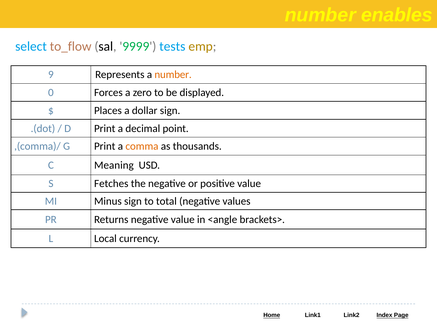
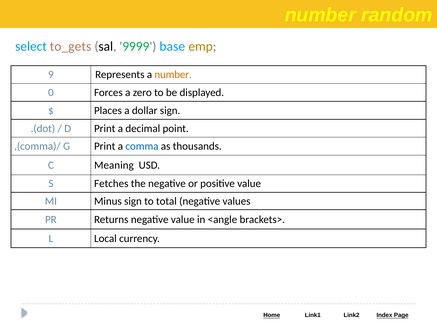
enables: enables -> random
to_flow: to_flow -> to_gets
tests: tests -> base
comma colour: orange -> blue
